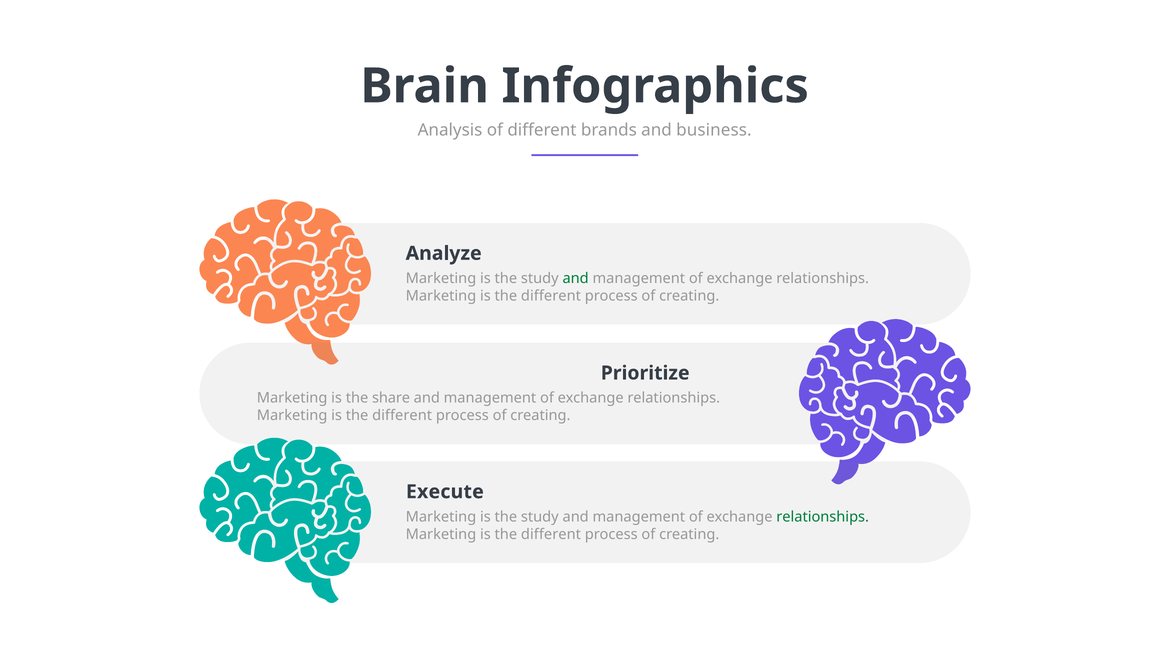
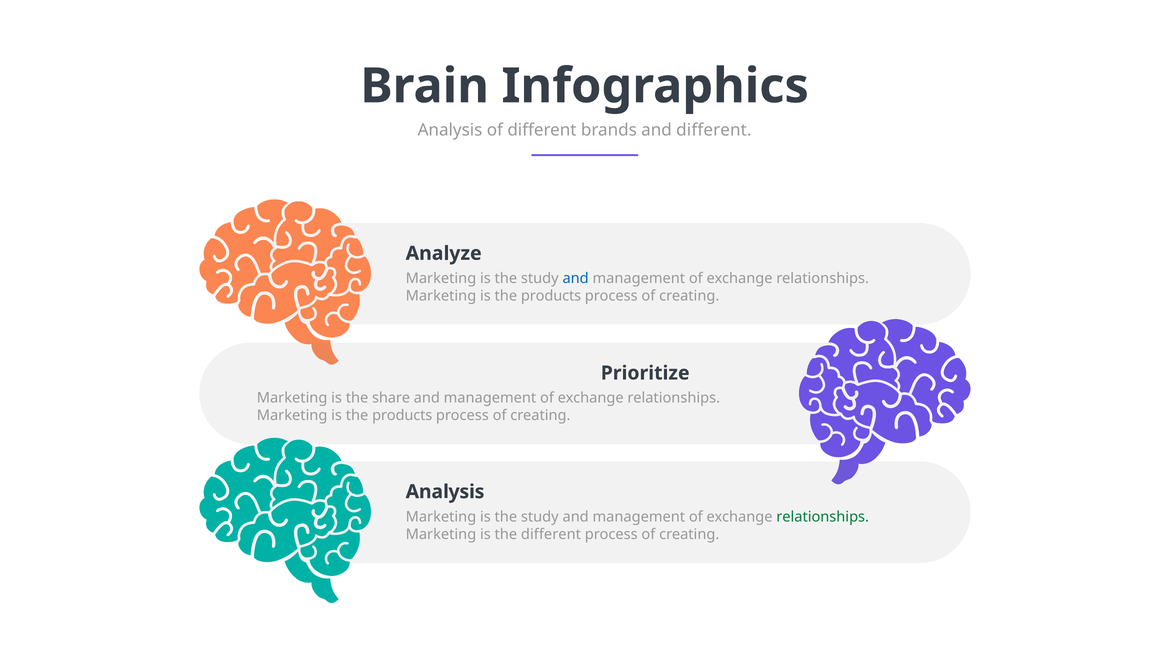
and business: business -> different
and at (576, 278) colour: green -> blue
different at (551, 296): different -> products
different at (402, 416): different -> products
Execute at (445, 492): Execute -> Analysis
